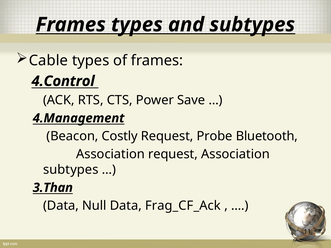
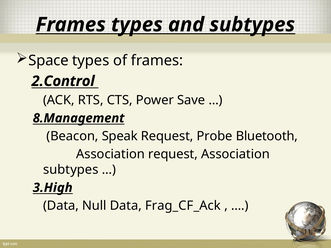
Cable: Cable -> Space
4.Control: 4.Control -> 2.Control
4.Management: 4.Management -> 8.Management
Costly: Costly -> Speak
3.Than: 3.Than -> 3.High
